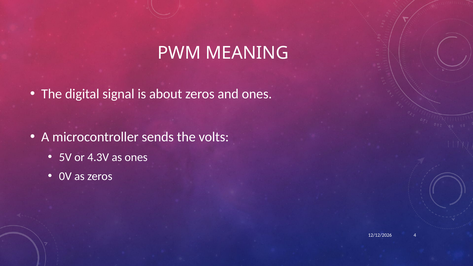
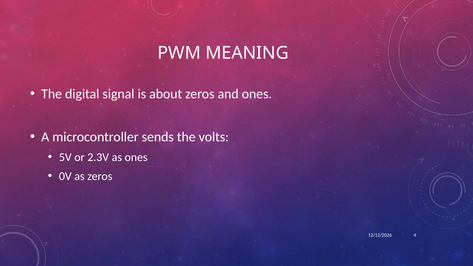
4.3V: 4.3V -> 2.3V
